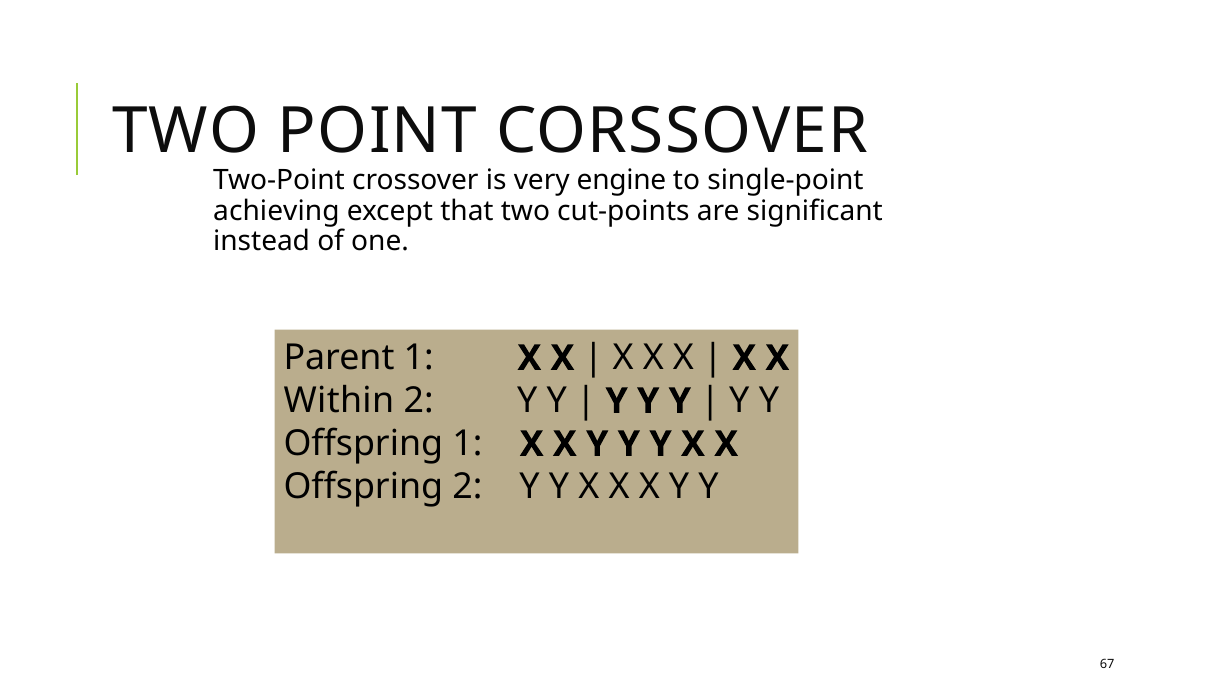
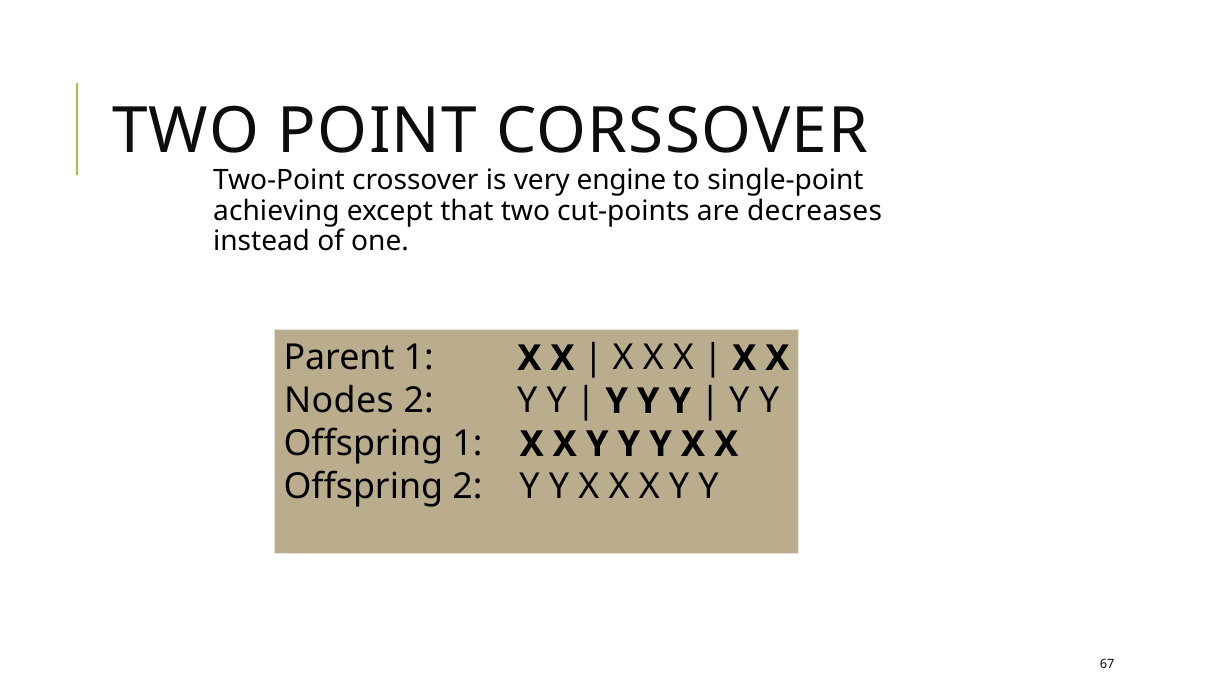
significant: significant -> decreases
Within: Within -> Nodes
